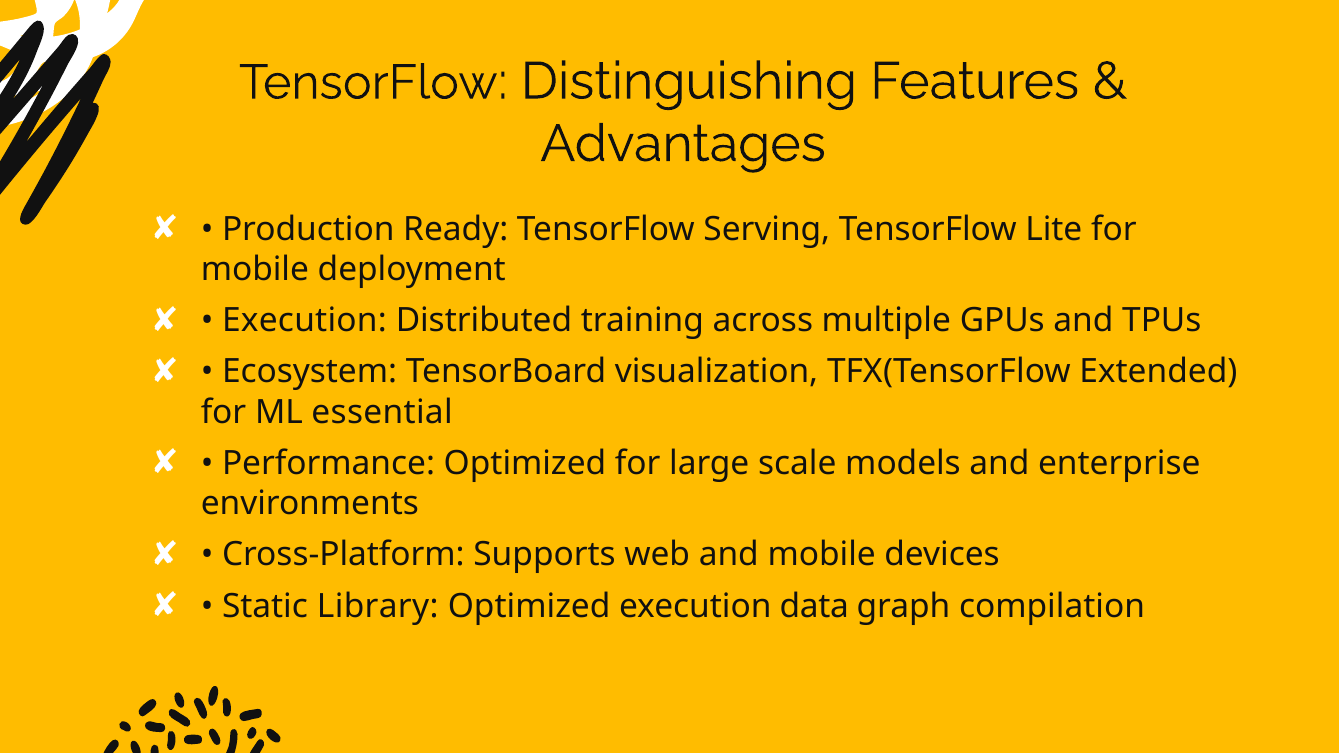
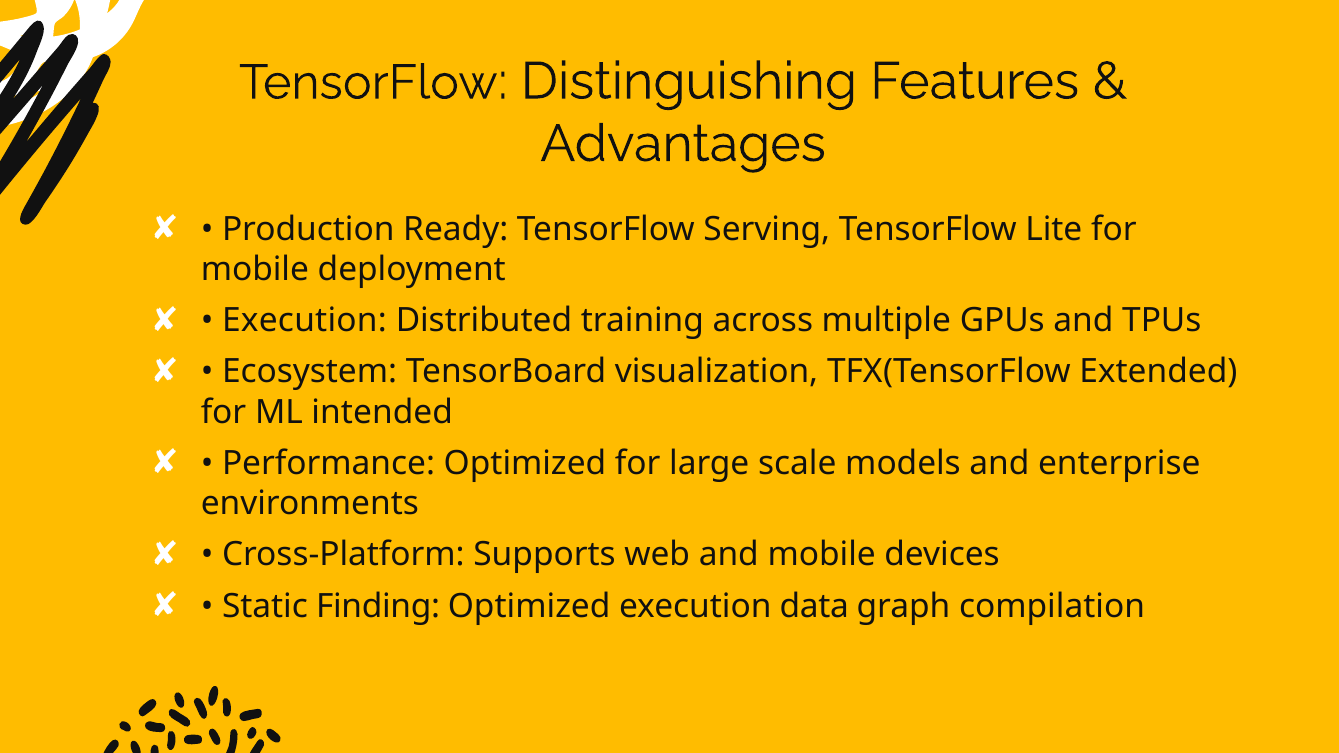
essential: essential -> intended
Library: Library -> Finding
